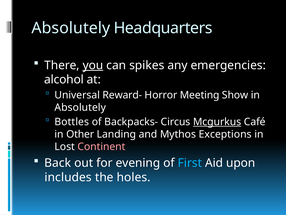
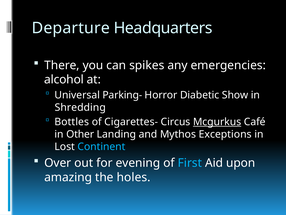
Absolutely at (71, 28): Absolutely -> Departure
you underline: present -> none
Reward-: Reward- -> Parking-
Meeting: Meeting -> Diabetic
Absolutely at (80, 107): Absolutely -> Shredding
Backpacks-: Backpacks- -> Cigarettes-
Continent colour: pink -> light blue
Back: Back -> Over
includes: includes -> amazing
